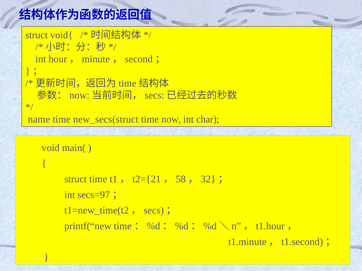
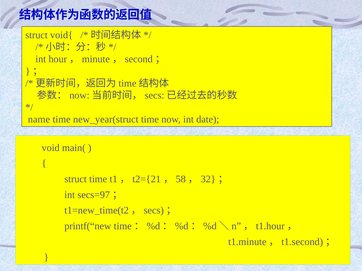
new_secs(struct: new_secs(struct -> new_year(struct
char: char -> date
